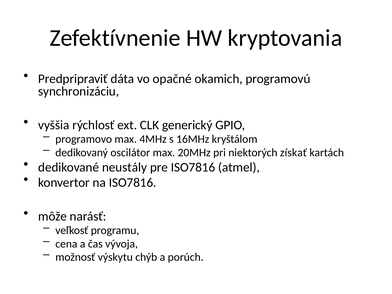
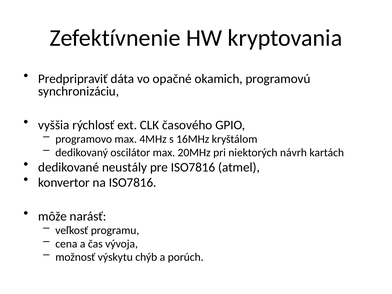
generický: generický -> časového
získať: získať -> návrh
